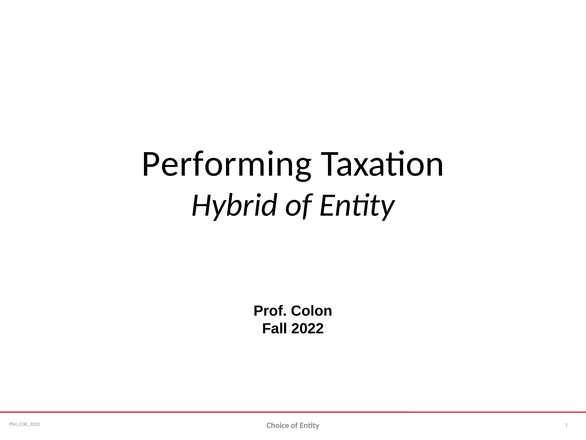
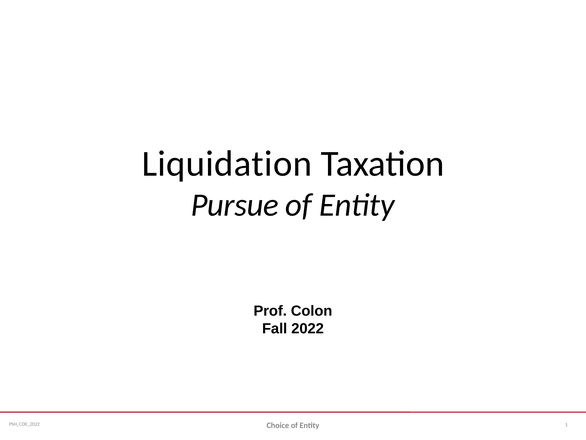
Performing: Performing -> Liquidation
Hybrid: Hybrid -> Pursue
